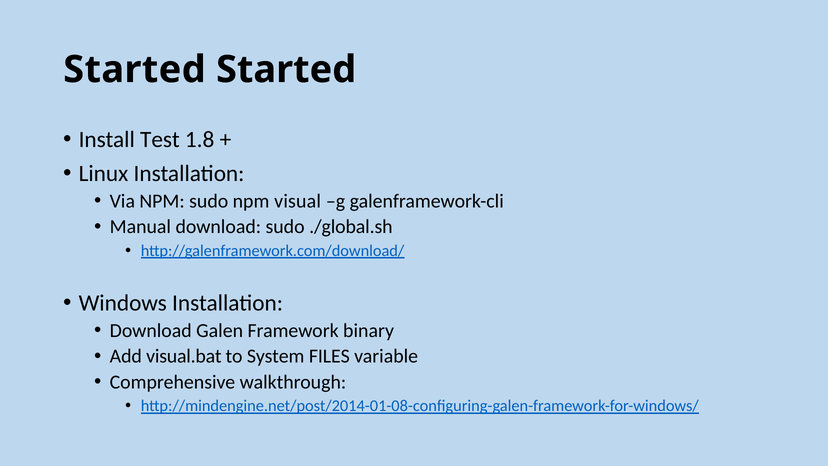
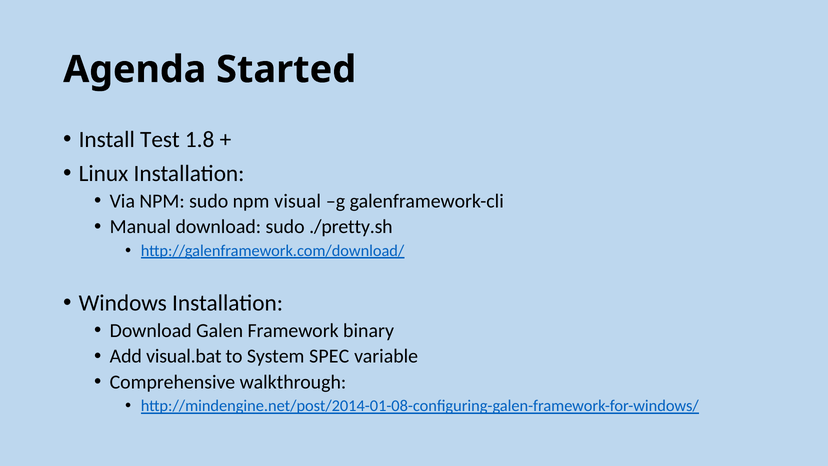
Started at (134, 70): Started -> Agenda
./global.sh: ./global.sh -> ./pretty.sh
FILES: FILES -> SPEC
